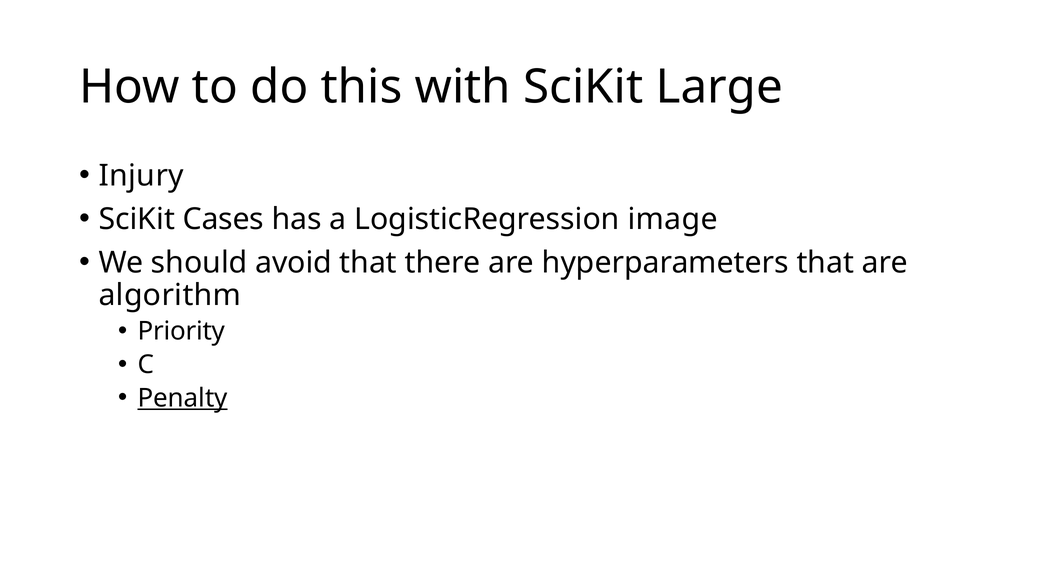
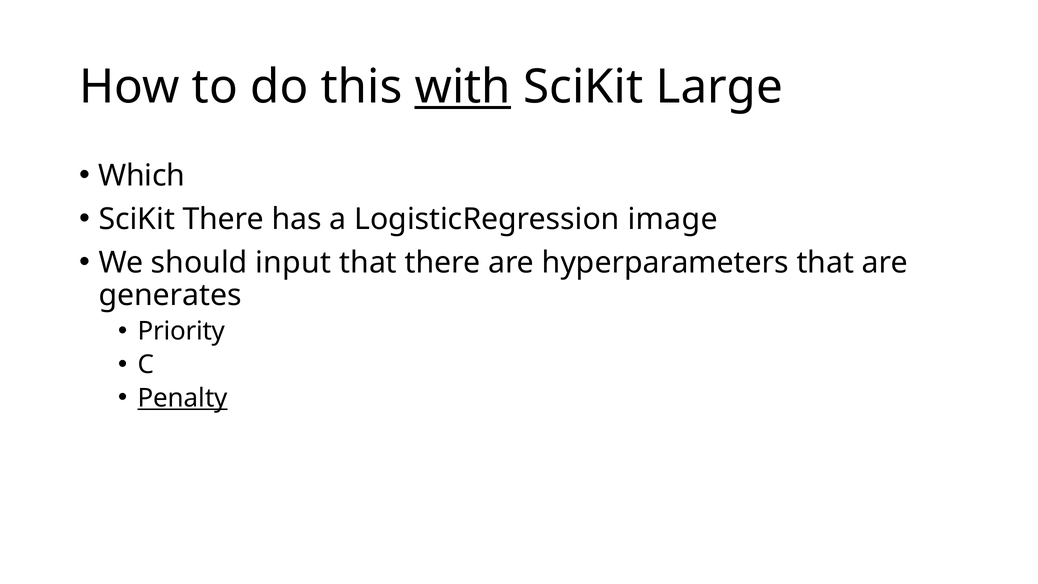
with underline: none -> present
Injury: Injury -> Which
SciKit Cases: Cases -> There
avoid: avoid -> input
algorithm: algorithm -> generates
